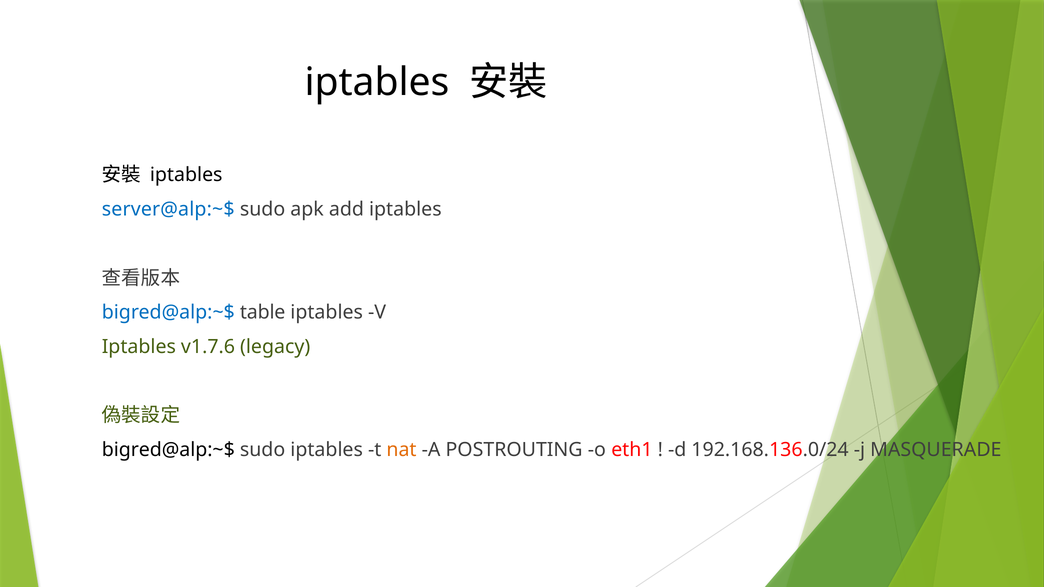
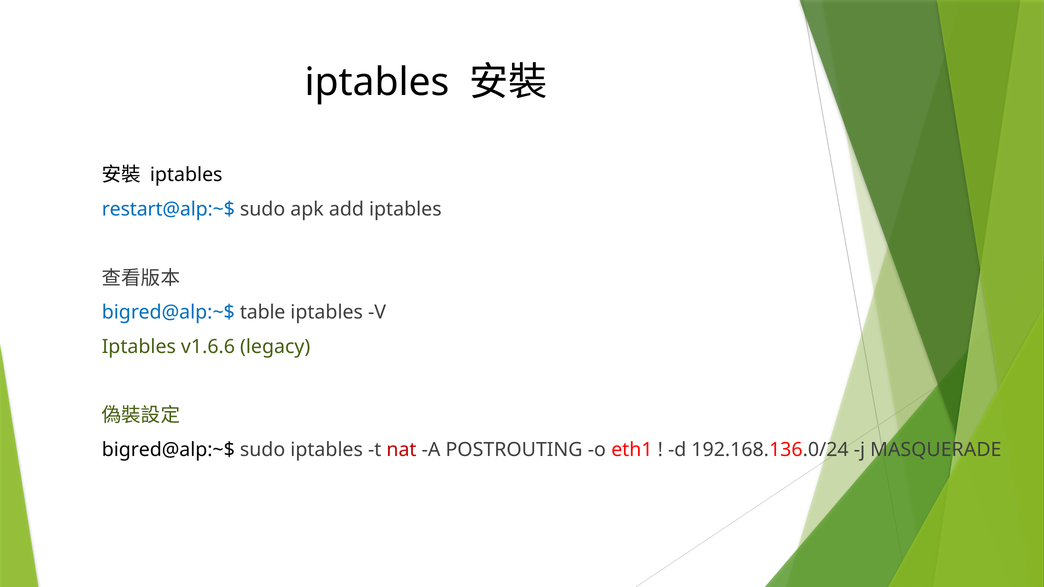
server@alp:~$: server@alp:~$ -> restart@alp:~$
v1.7.6: v1.7.6 -> v1.6.6
nat colour: orange -> red
